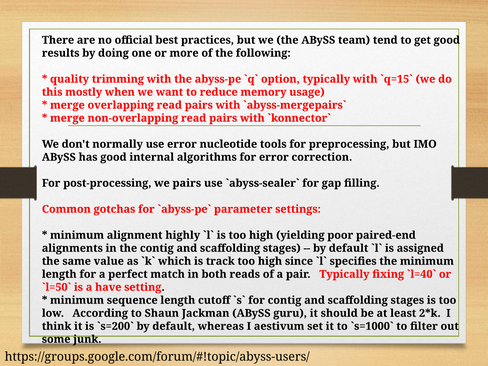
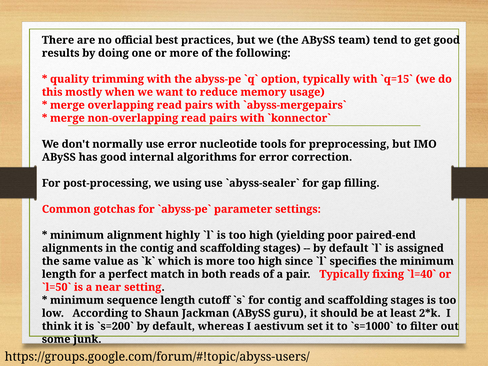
we pairs: pairs -> using
is track: track -> more
have: have -> near
